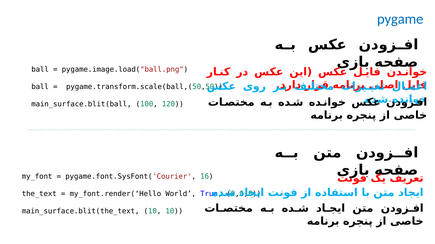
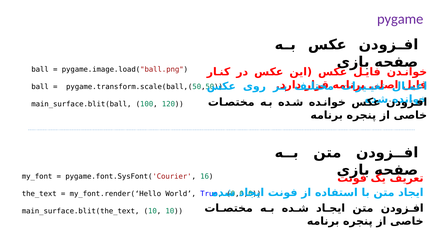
pygame colour: blue -> purple
